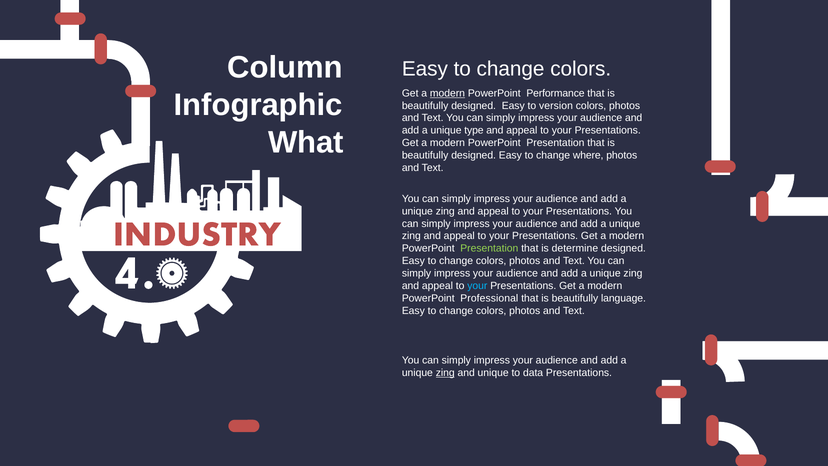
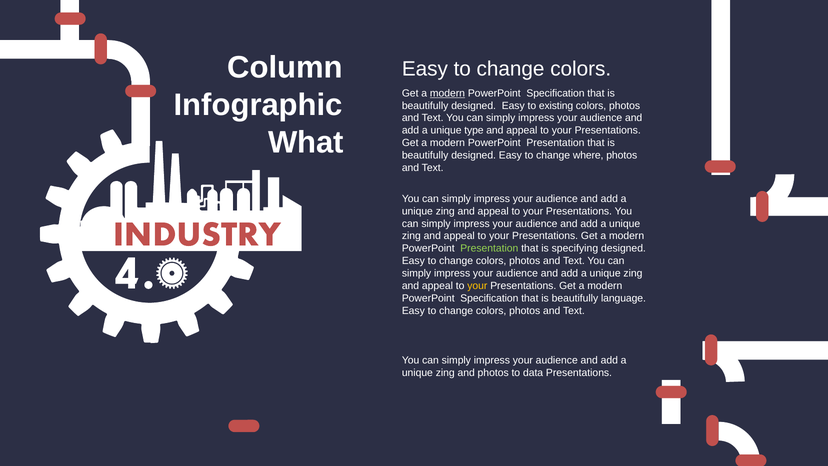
Performance at (556, 93): Performance -> Specification
version: version -> existing
determine: determine -> specifying
your at (477, 286) colour: light blue -> yellow
Professional at (489, 298): Professional -> Specification
zing at (445, 373) underline: present -> none
and unique: unique -> photos
